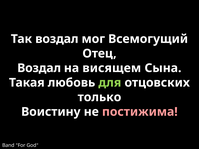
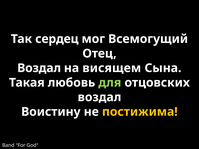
Так воздал: воздал -> сердец
только at (99, 97): только -> воздал
постижима colour: pink -> yellow
